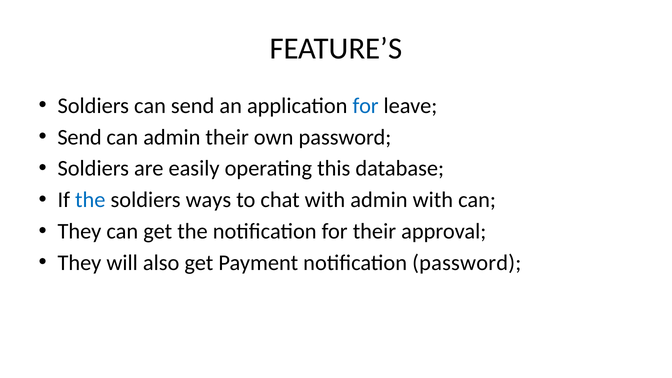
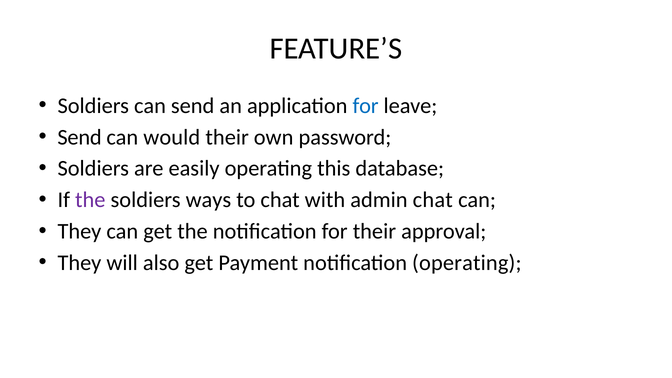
can admin: admin -> would
the at (90, 200) colour: blue -> purple
admin with: with -> chat
notification password: password -> operating
